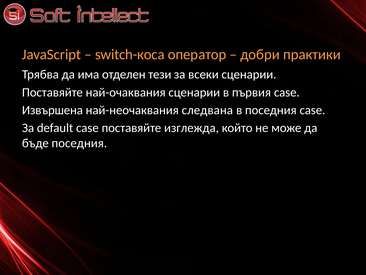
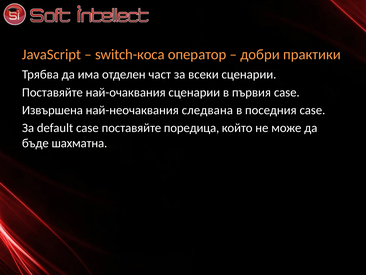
тези: тези -> част
изглежда: изглежда -> поредица
бъде поседния: поседния -> шахматна
